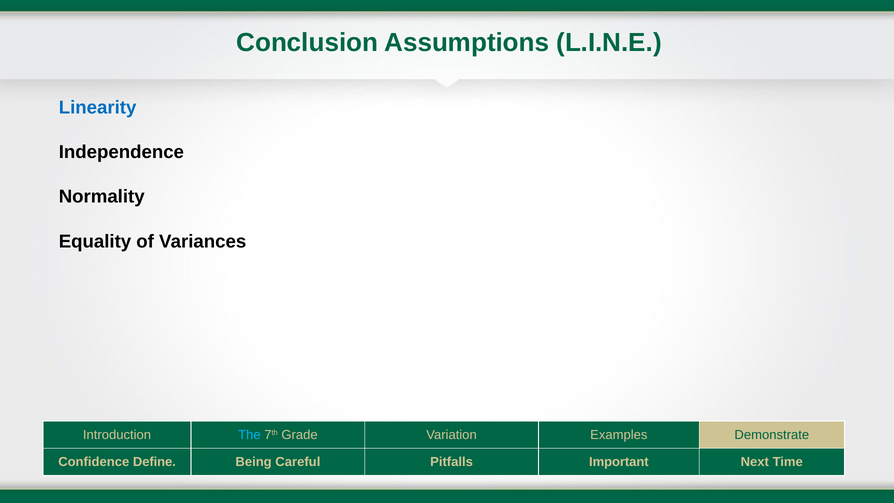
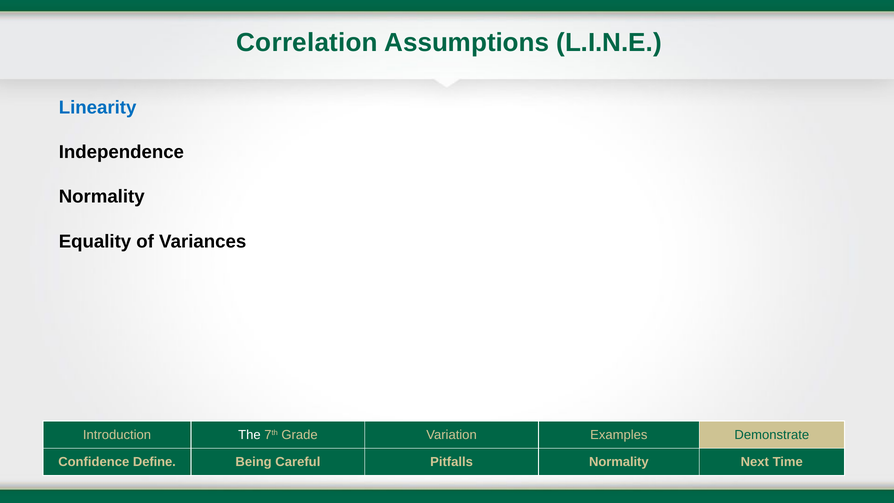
Conclusion: Conclusion -> Correlation
The colour: light blue -> white
Pitfalls Important: Important -> Normality
